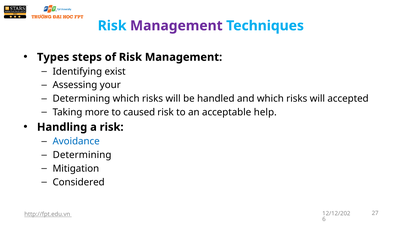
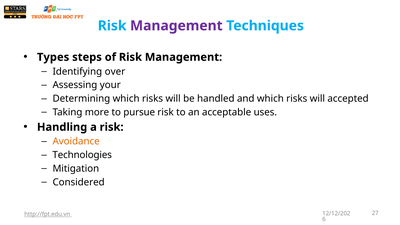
exist: exist -> over
caused: caused -> pursue
help: help -> uses
Avoidance colour: blue -> orange
Determining at (82, 155): Determining -> Technologies
